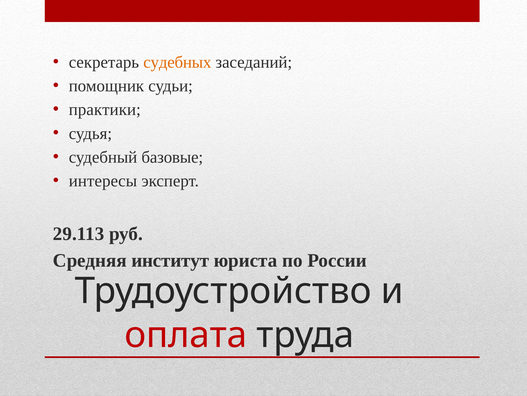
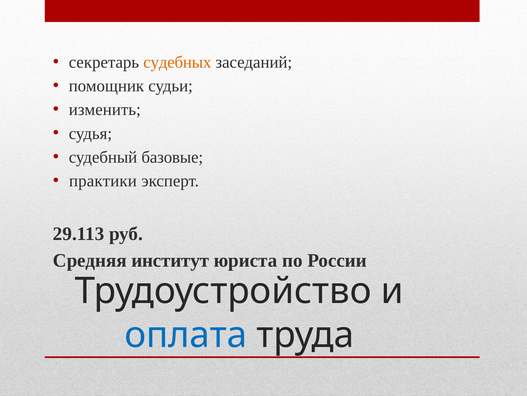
практики: практики -> изменить
интересы: интересы -> практики
оплата colour: red -> blue
